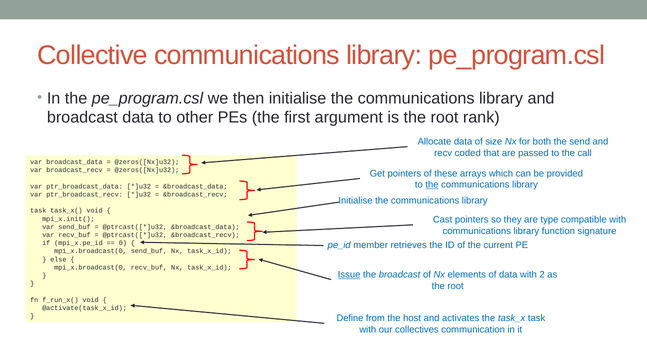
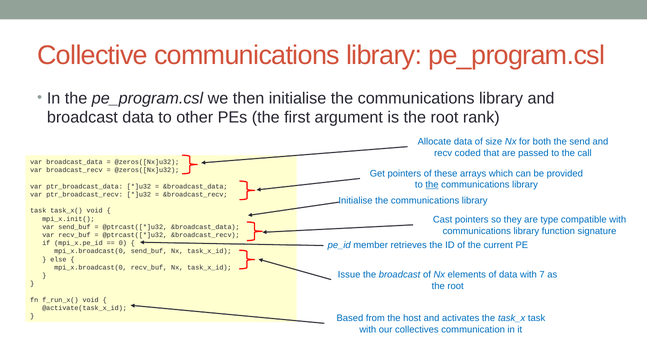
Issue underline: present -> none
2: 2 -> 7
Define: Define -> Based
